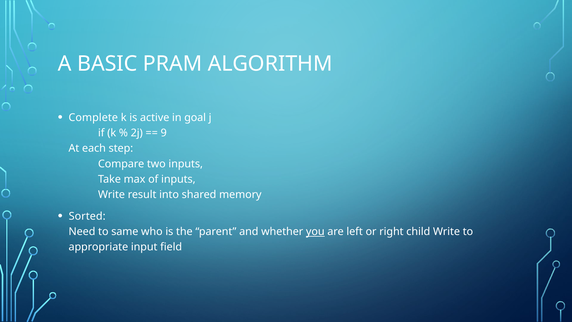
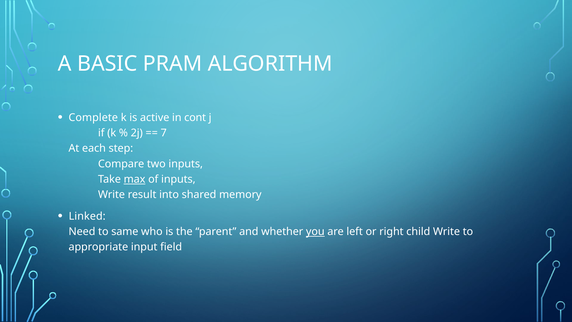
goal: goal -> cont
9: 9 -> 7
max underline: none -> present
Sorted: Sorted -> Linked
